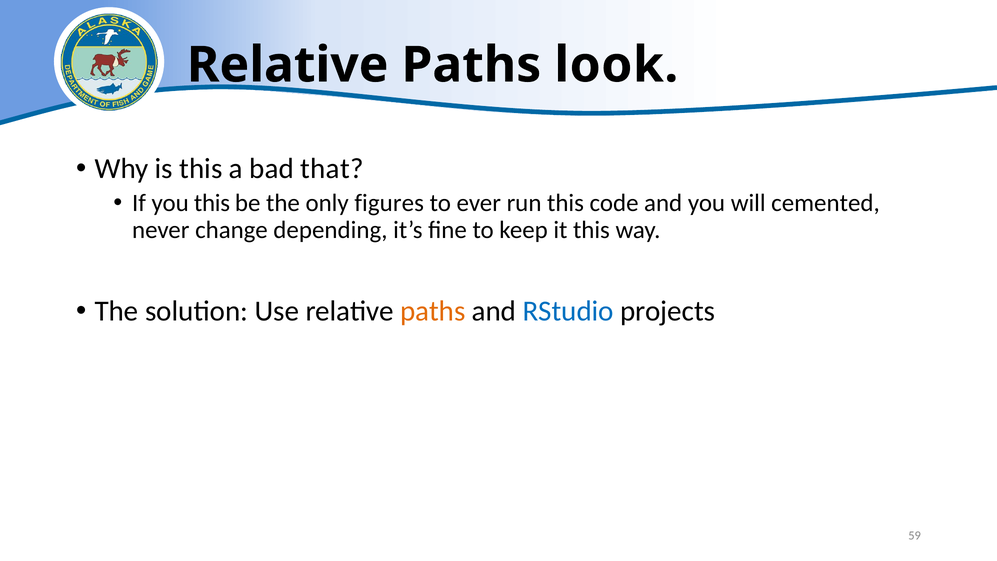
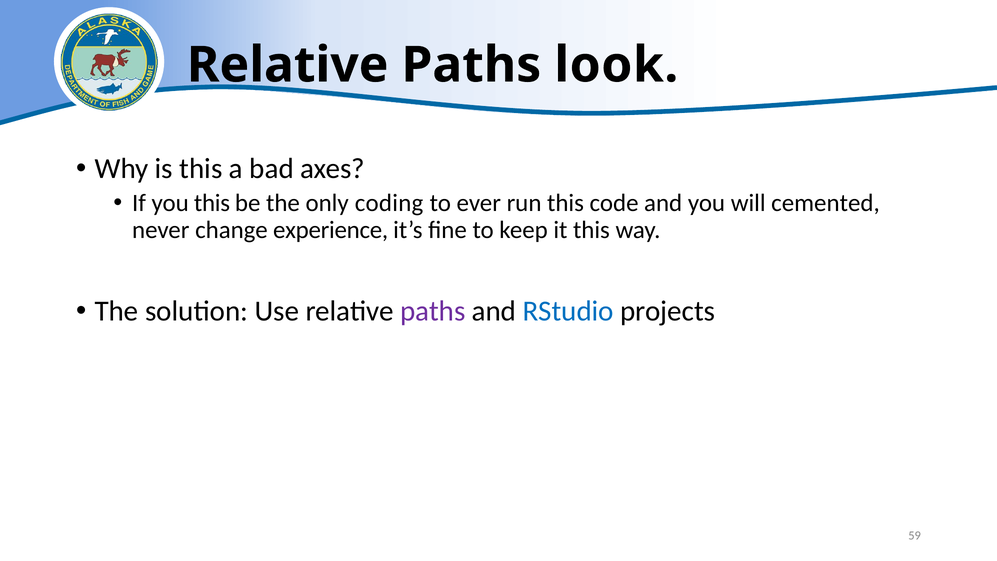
that: that -> axes
figures: figures -> coding
depending: depending -> experience
paths at (433, 311) colour: orange -> purple
